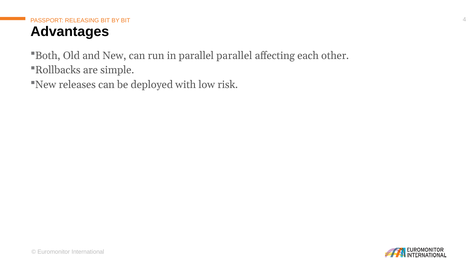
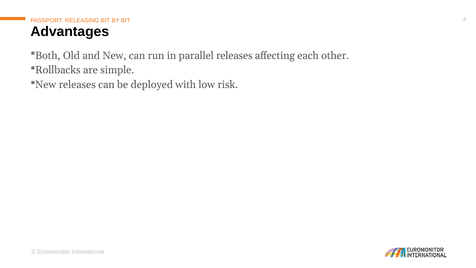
parallel parallel: parallel -> releases
